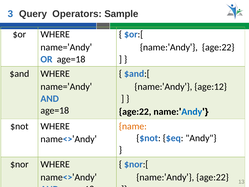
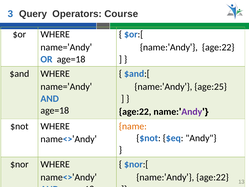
Sample: Sample -> Course
age:12: age:12 -> age:25
Andy at (192, 112) colour: blue -> purple
